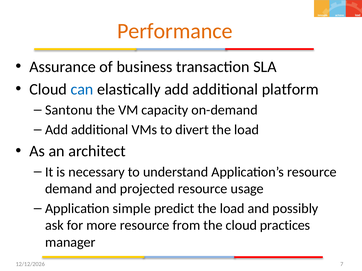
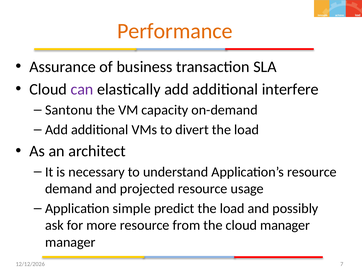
can colour: blue -> purple
platform: platform -> interfere
cloud practices: practices -> manager
